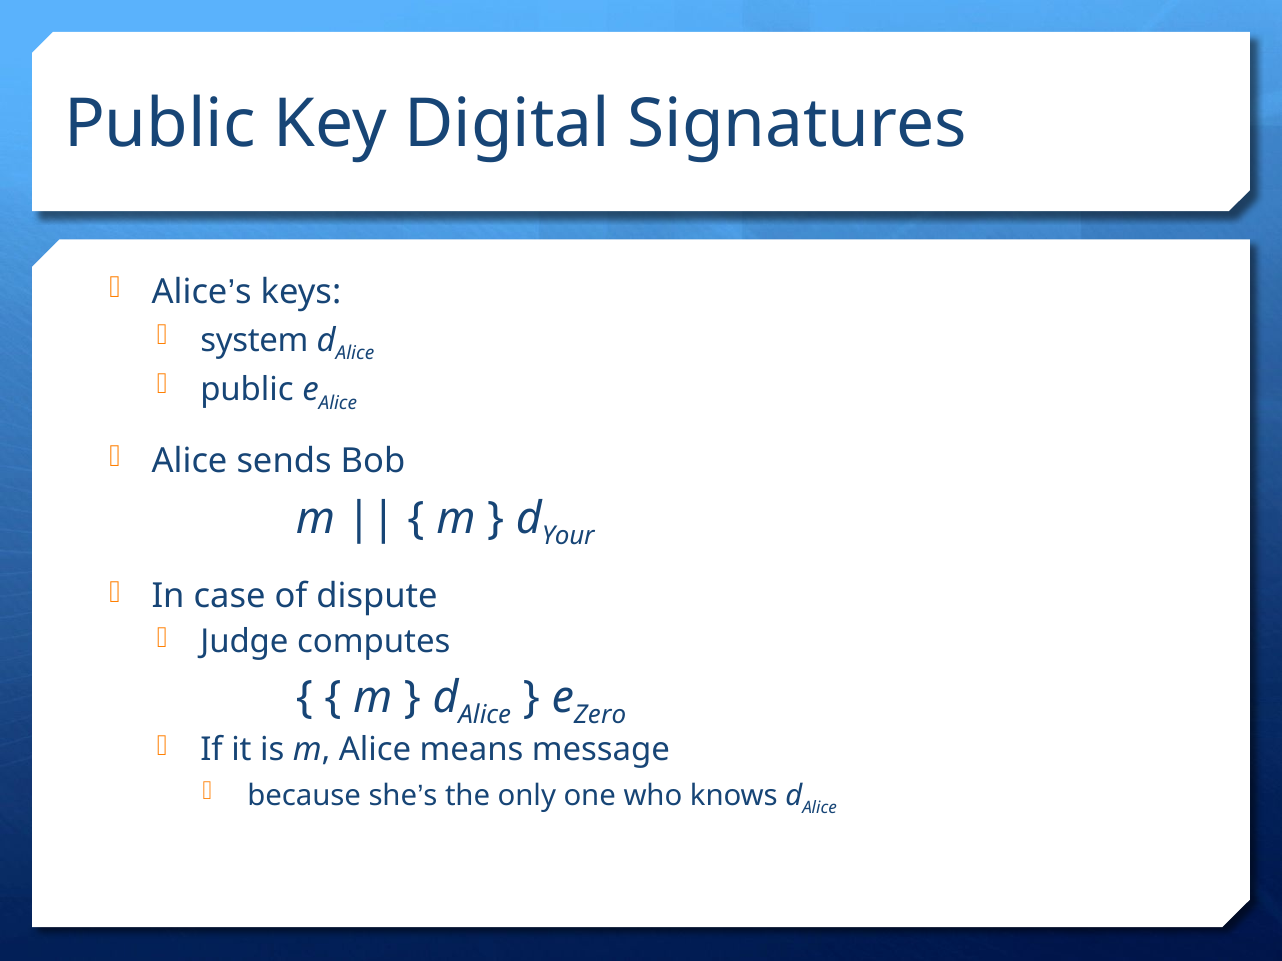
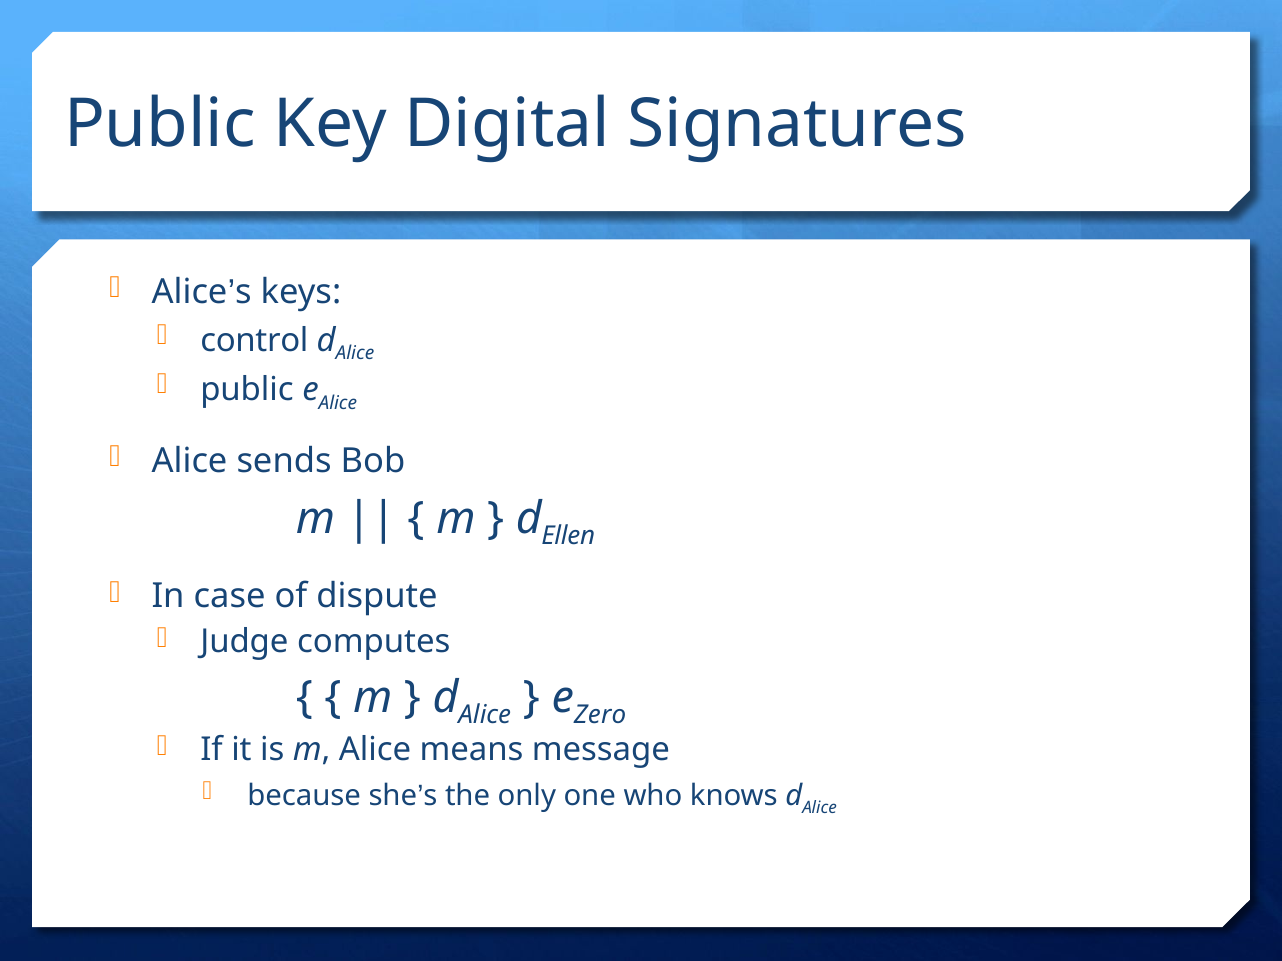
system: system -> control
Your: Your -> Ellen
